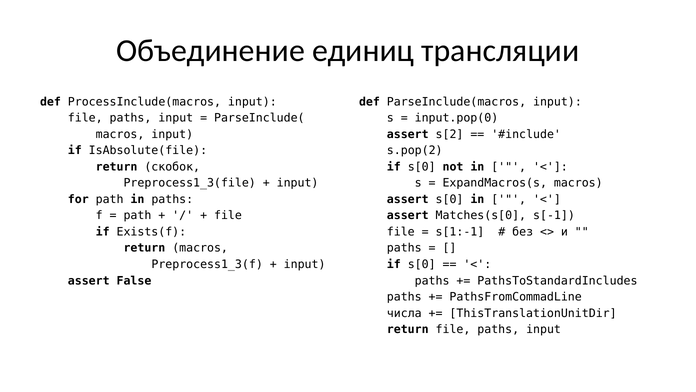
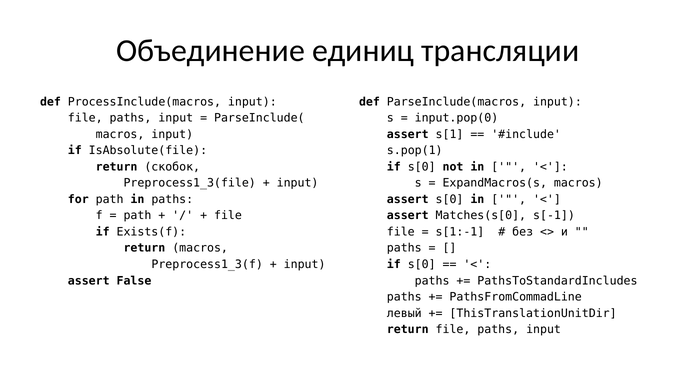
s[2: s[2 -> s[1
s.pop(2: s.pop(2 -> s.pop(1
числа: числа -> левый
